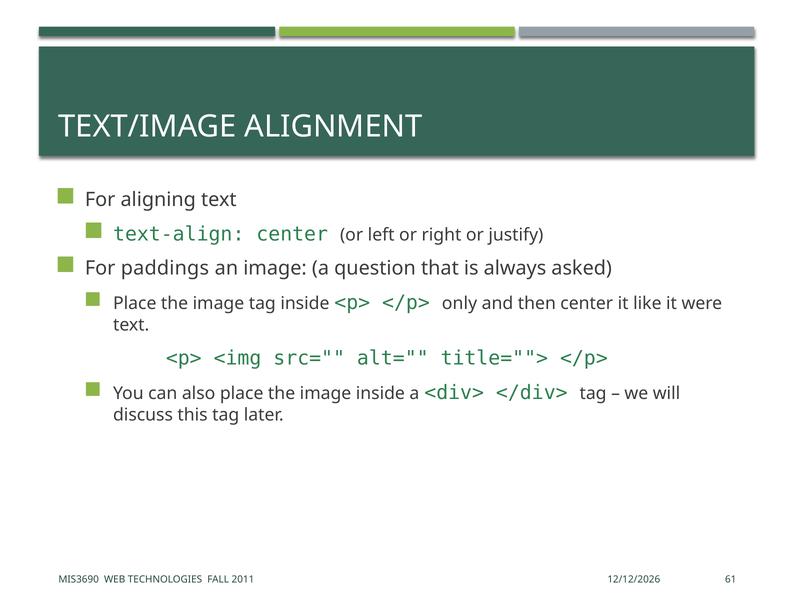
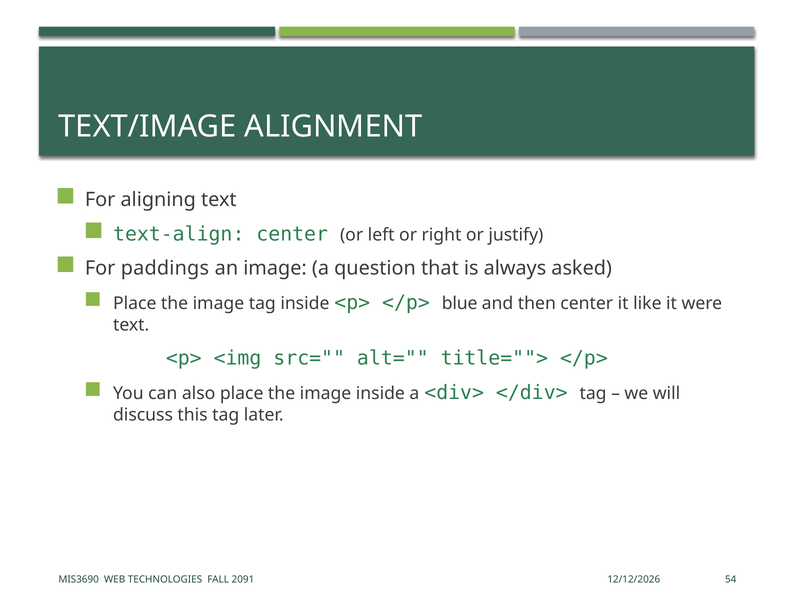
only: only -> blue
61: 61 -> 54
2011: 2011 -> 2091
